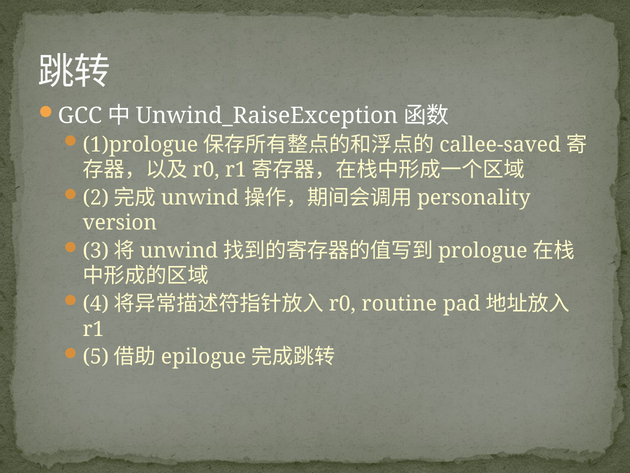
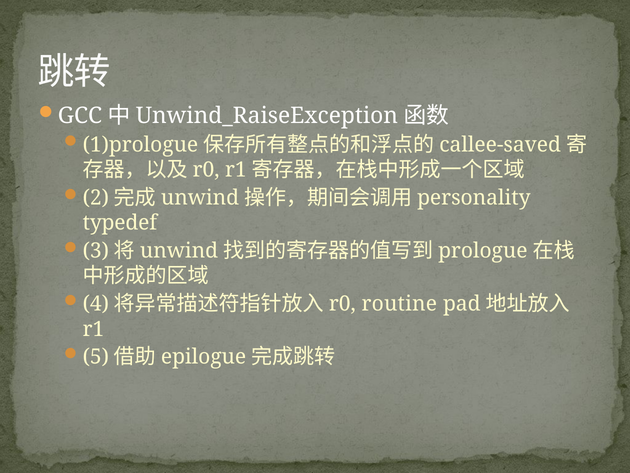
version: version -> typedef
